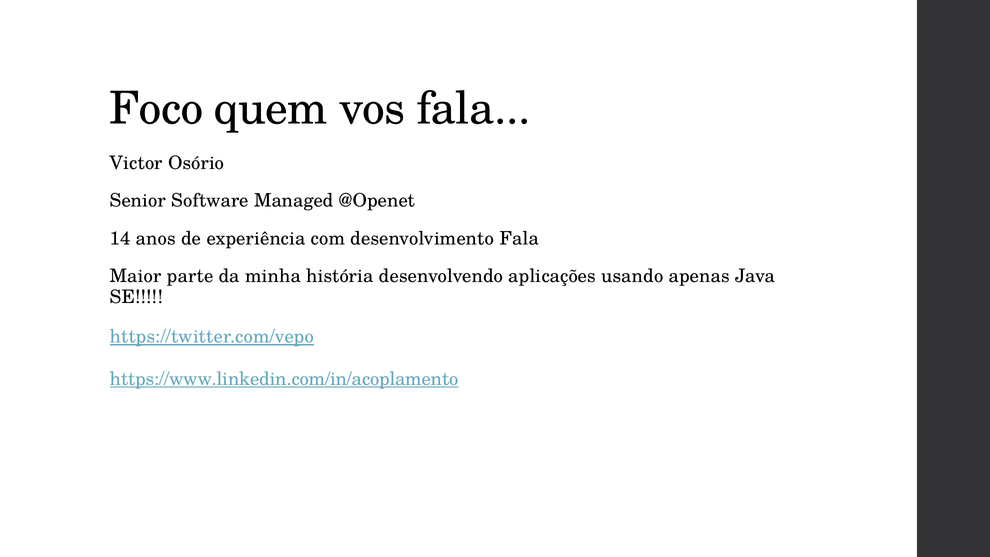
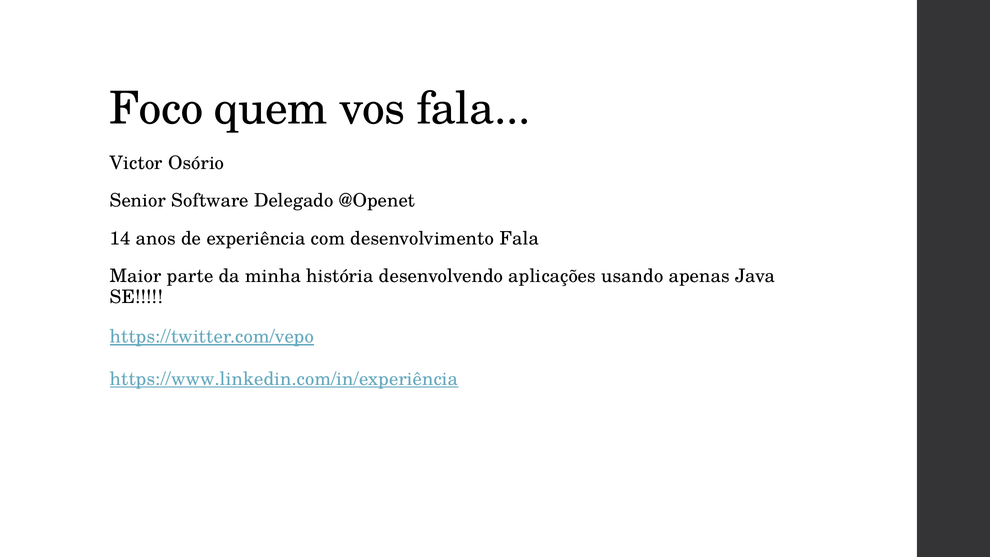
Managed: Managed -> Delegado
https://www.linkedin.com/in/acoplamento: https://www.linkedin.com/in/acoplamento -> https://www.linkedin.com/in/experiência
